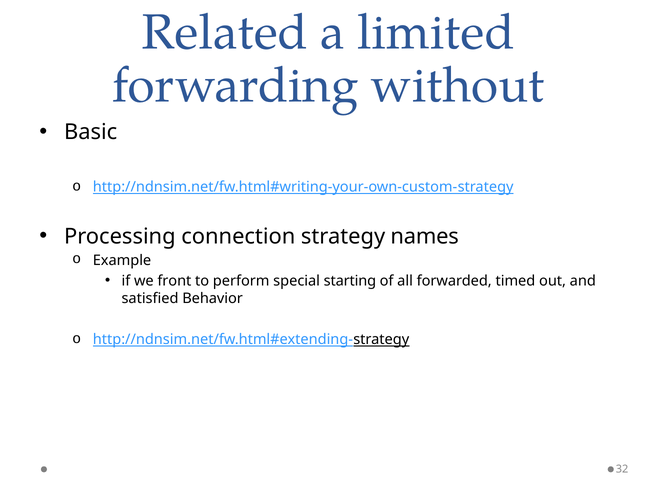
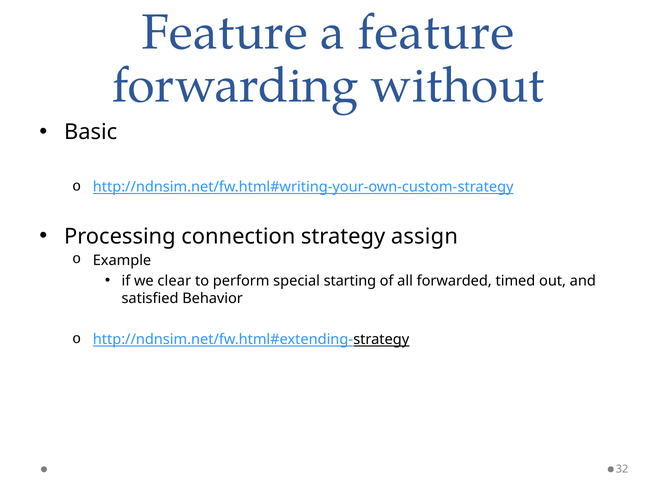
Related at (225, 33): Related -> Feature
a limited: limited -> feature
names: names -> assign
front: front -> clear
